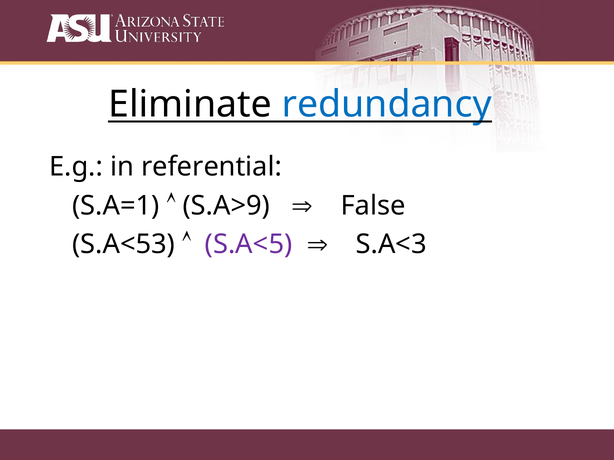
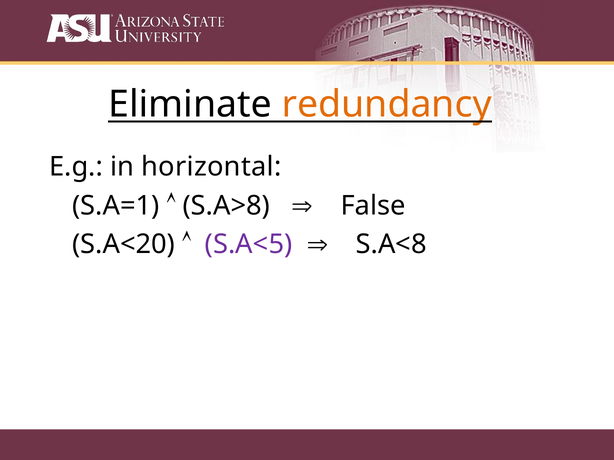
redundancy colour: blue -> orange
referential: referential -> horizontal
S.A>9: S.A>9 -> S.A>8
S.A<53: S.A<53 -> S.A<20
S.A<3: S.A<3 -> S.A<8
